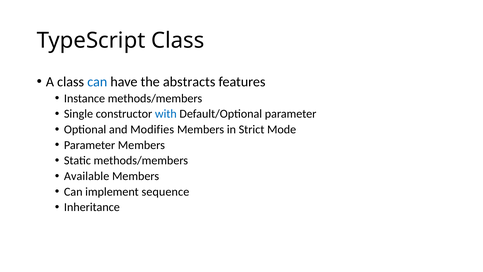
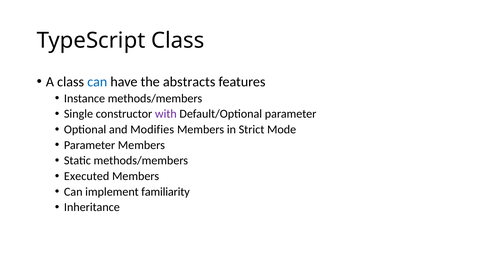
with colour: blue -> purple
Available: Available -> Executed
sequence: sequence -> familiarity
